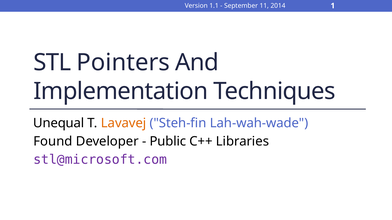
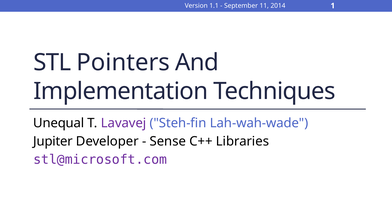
Lavavej colour: orange -> purple
Found: Found -> Jupiter
Public: Public -> Sense
